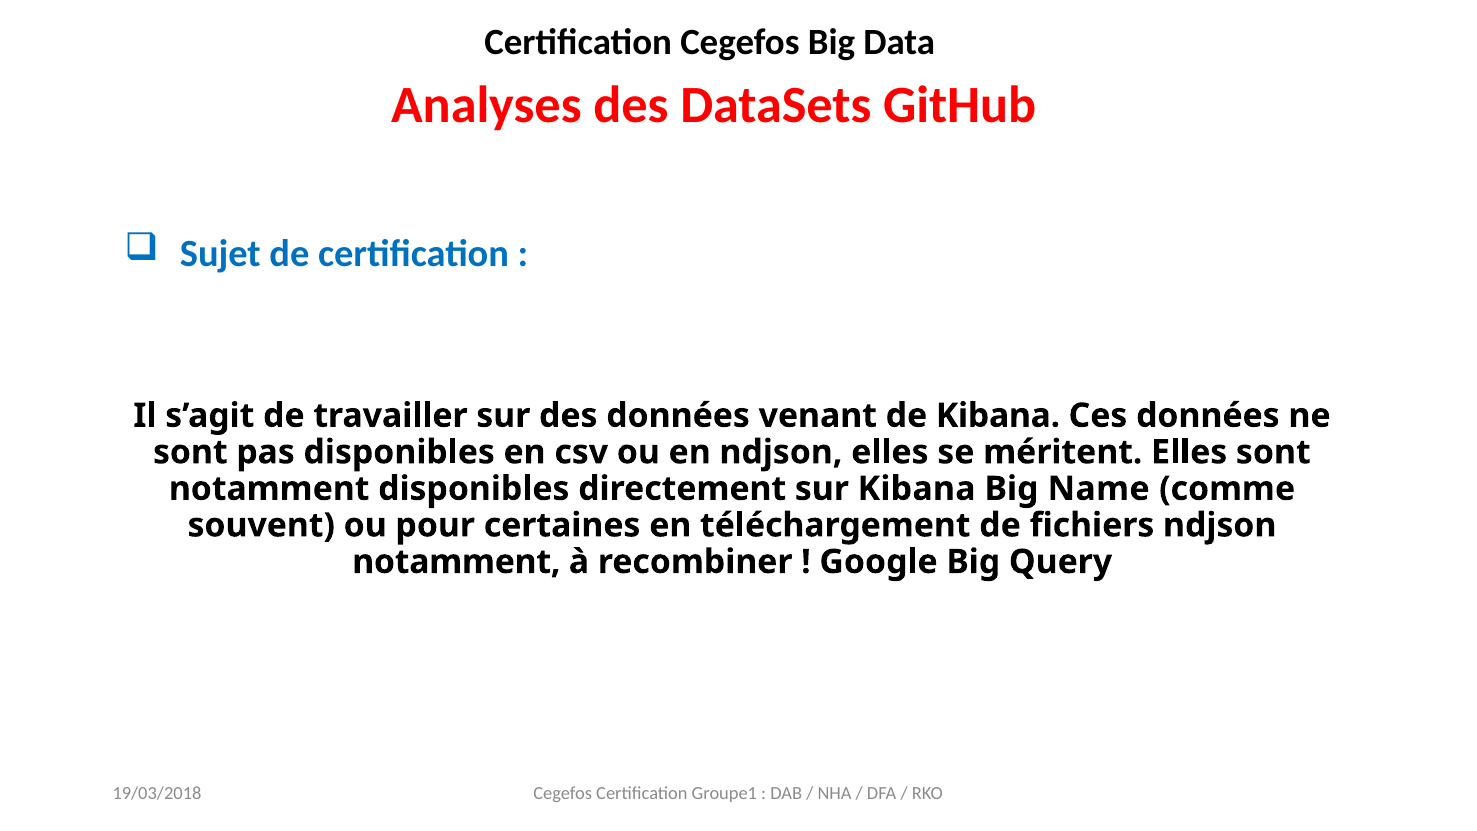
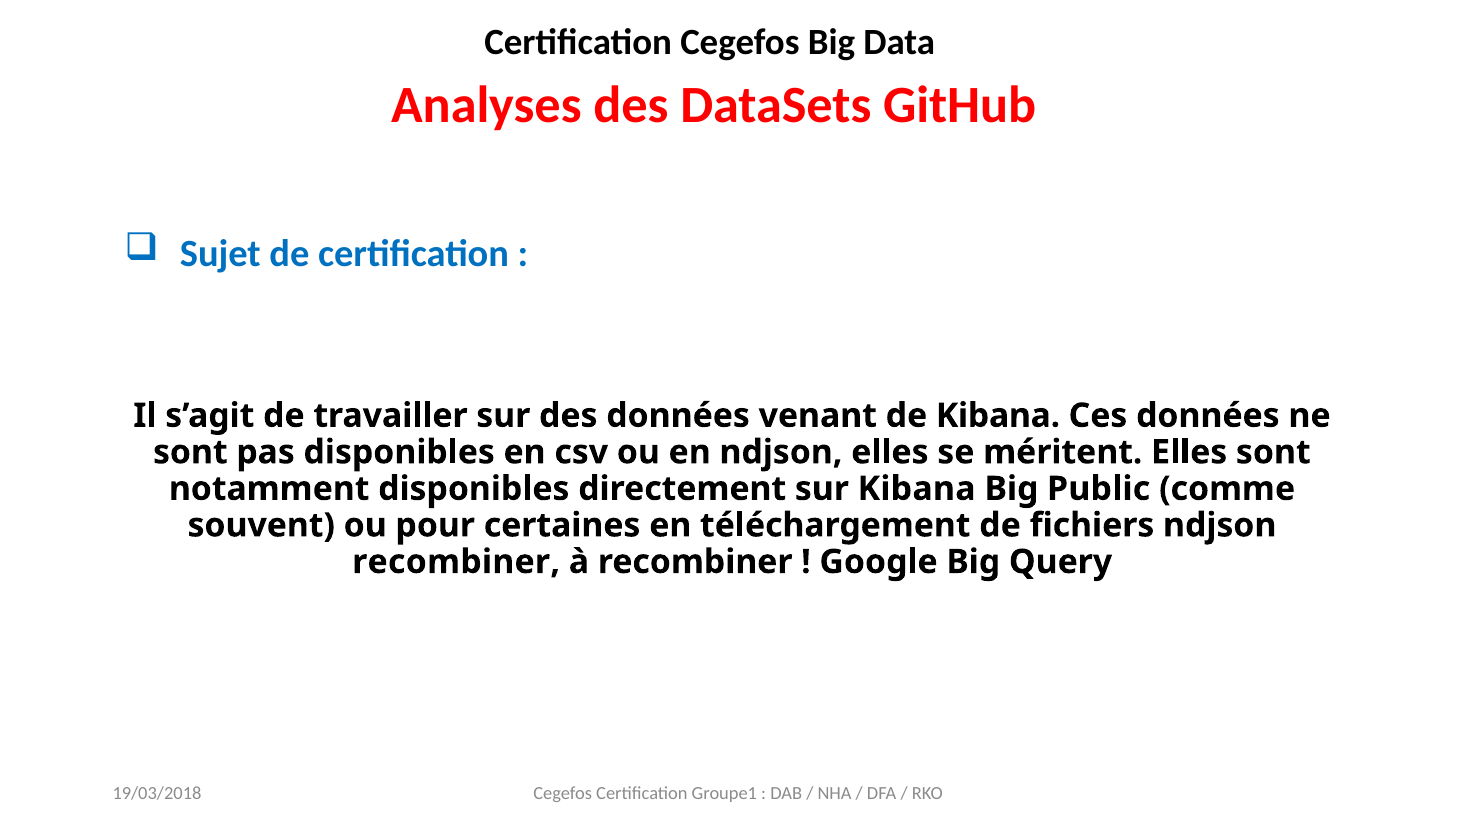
Name: Name -> Public
notamment at (456, 562): notamment -> recombiner
